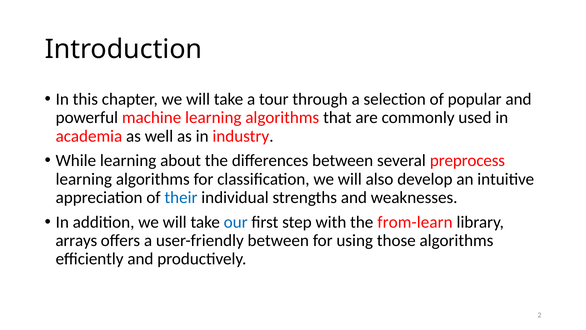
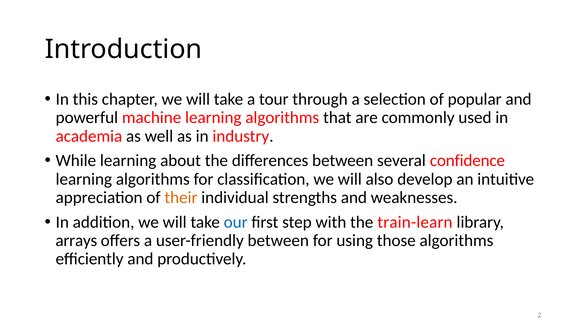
preprocess: preprocess -> confidence
their colour: blue -> orange
from-learn: from-learn -> train-learn
